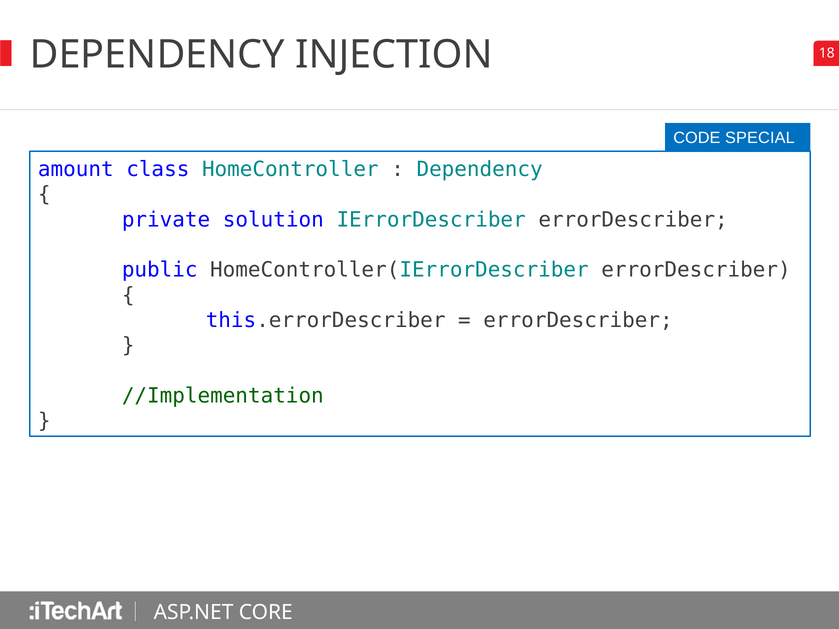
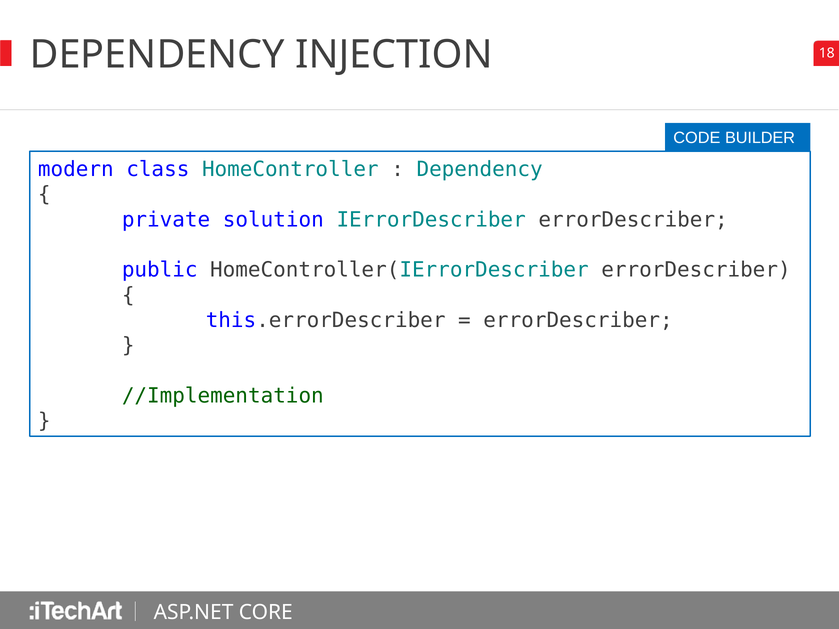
SPECIAL: SPECIAL -> BUILDER
amount: amount -> modern
